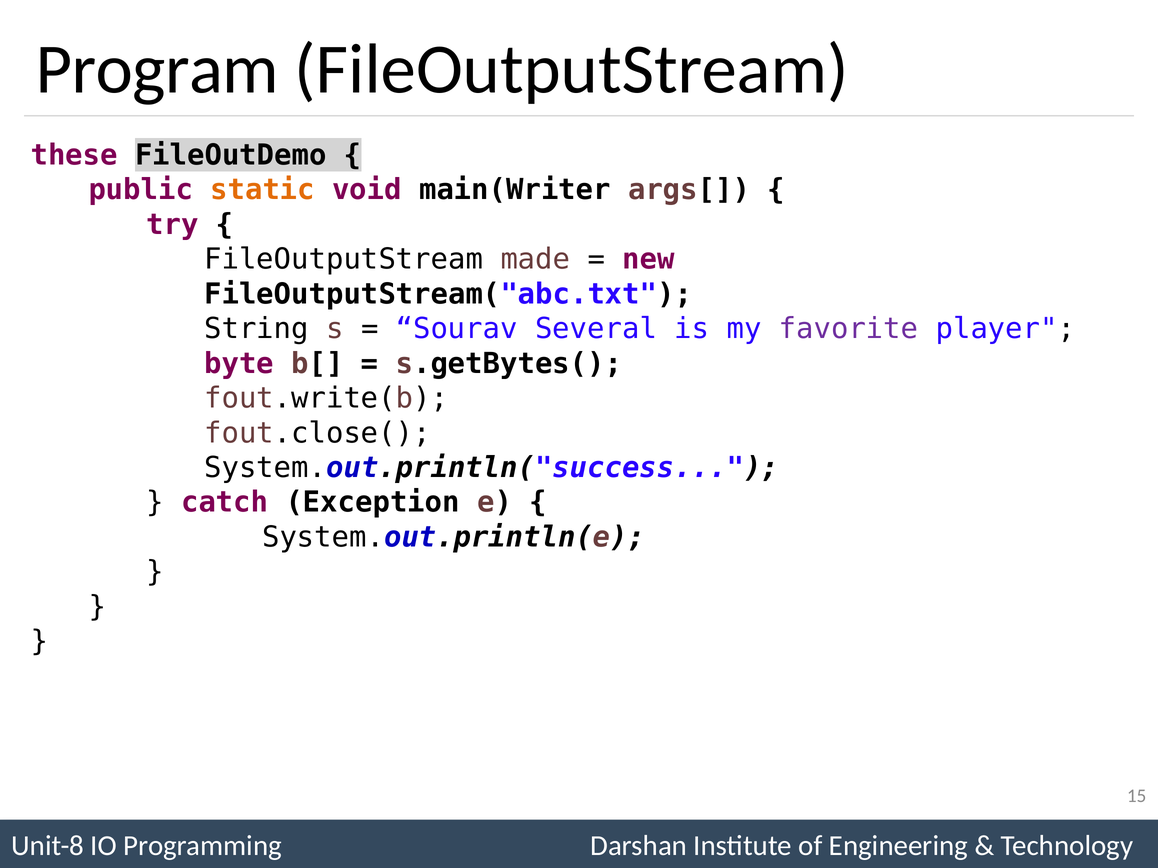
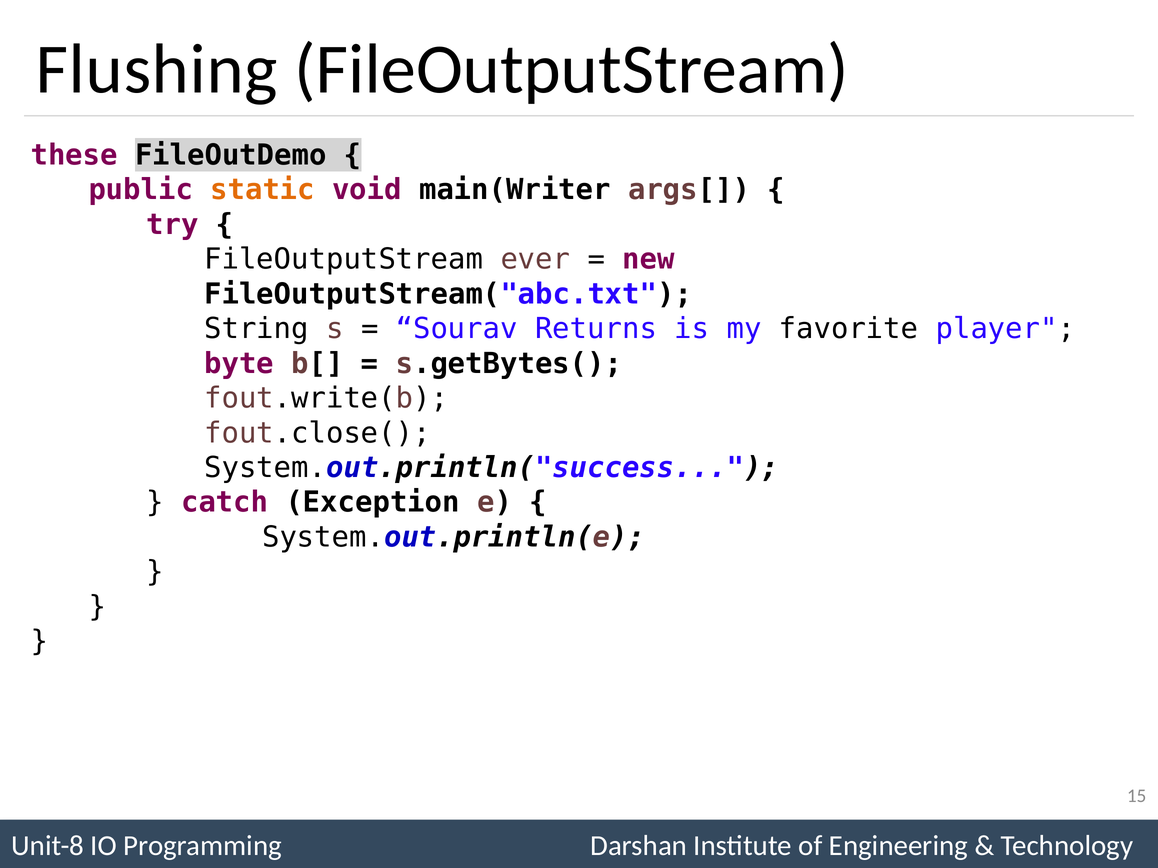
Program: Program -> Flushing
made: made -> ever
Several: Several -> Returns
favorite colour: purple -> black
